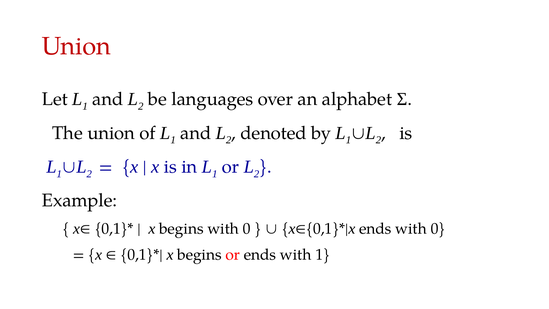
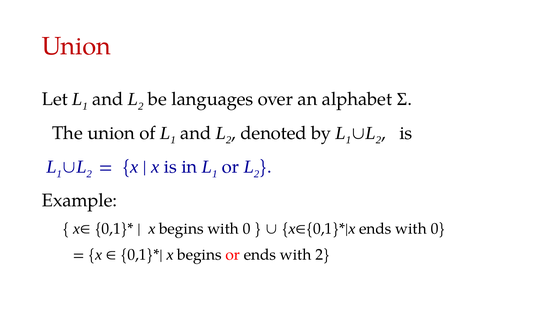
with 1: 1 -> 2
